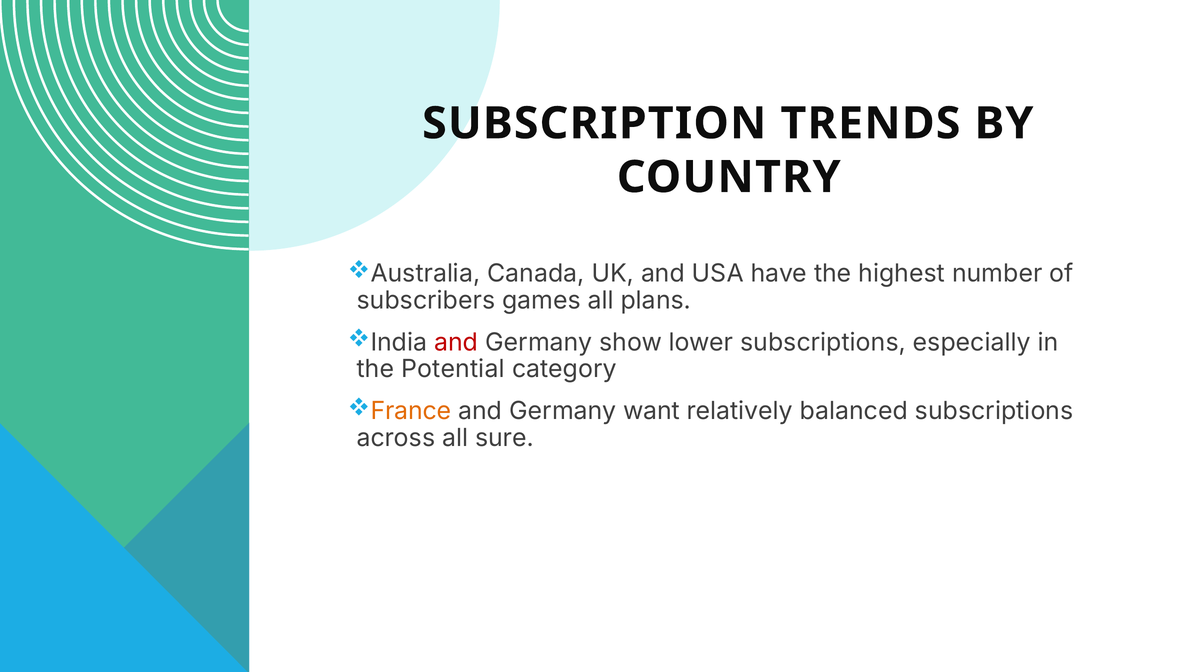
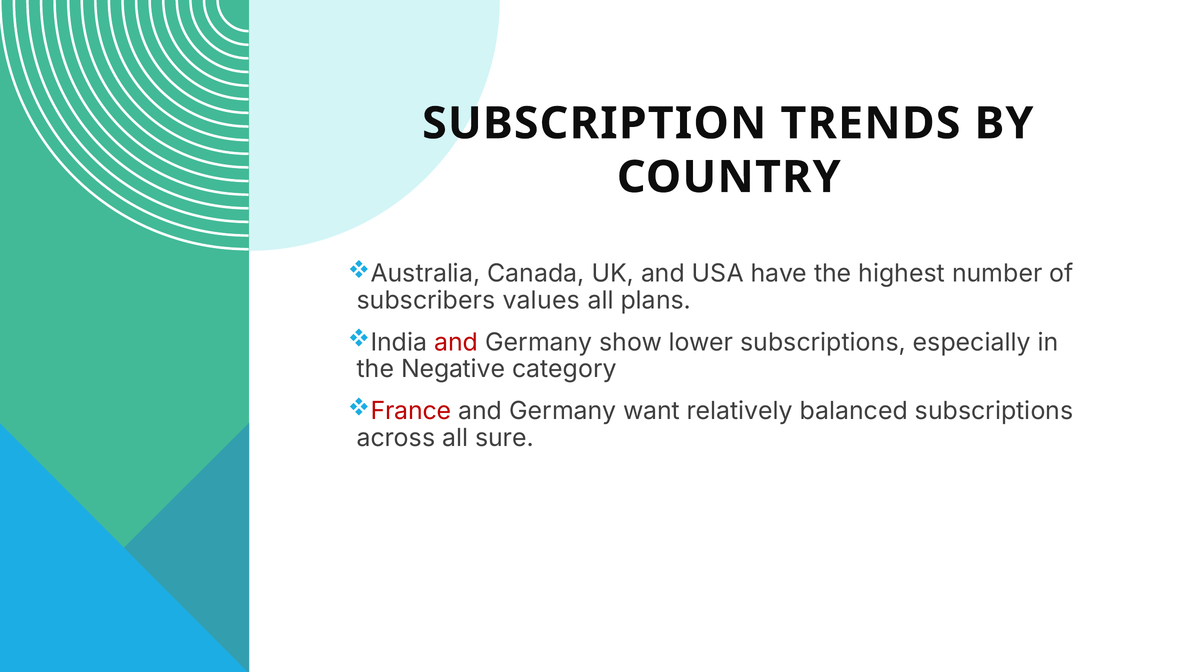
games: games -> values
Potential: Potential -> Negative
France colour: orange -> red
